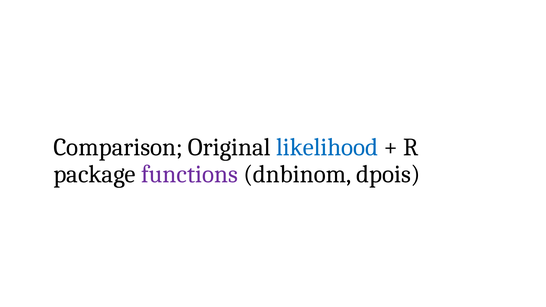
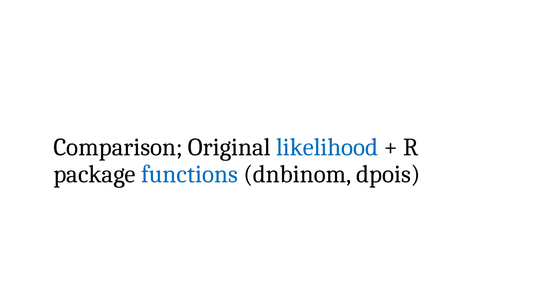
functions colour: purple -> blue
